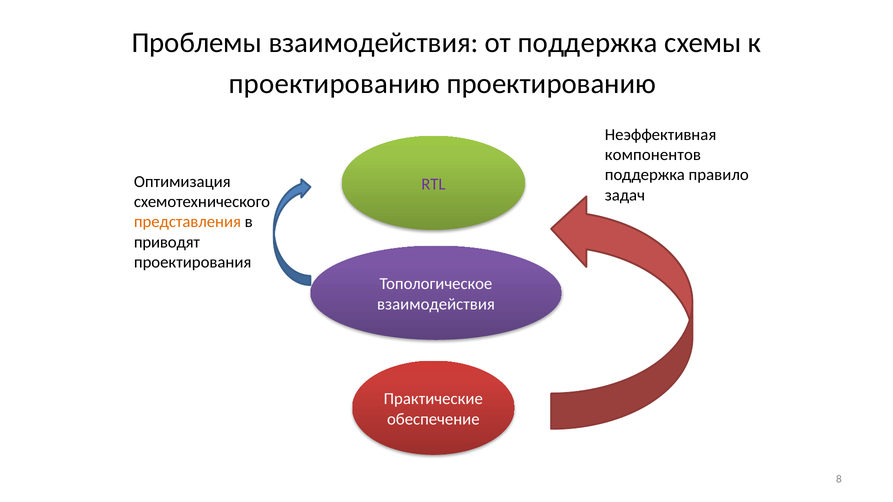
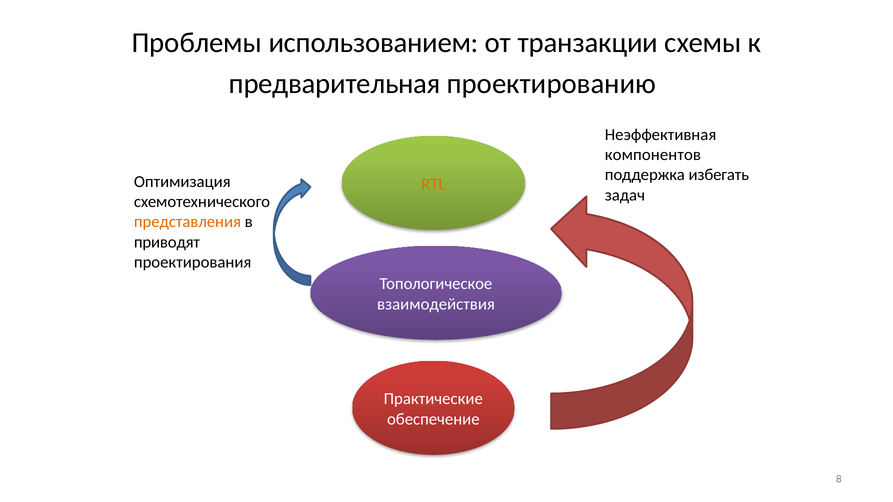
Проблемы взаимодействия: взаимодействия -> использованием
от поддержка: поддержка -> транзакции
проектированию at (335, 84): проектированию -> предварительная
правило: правило -> избегать
RTL colour: purple -> orange
